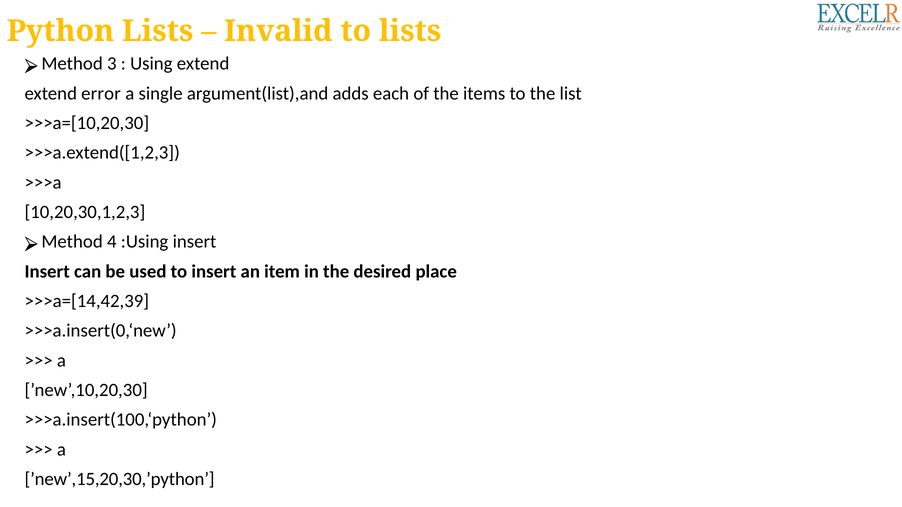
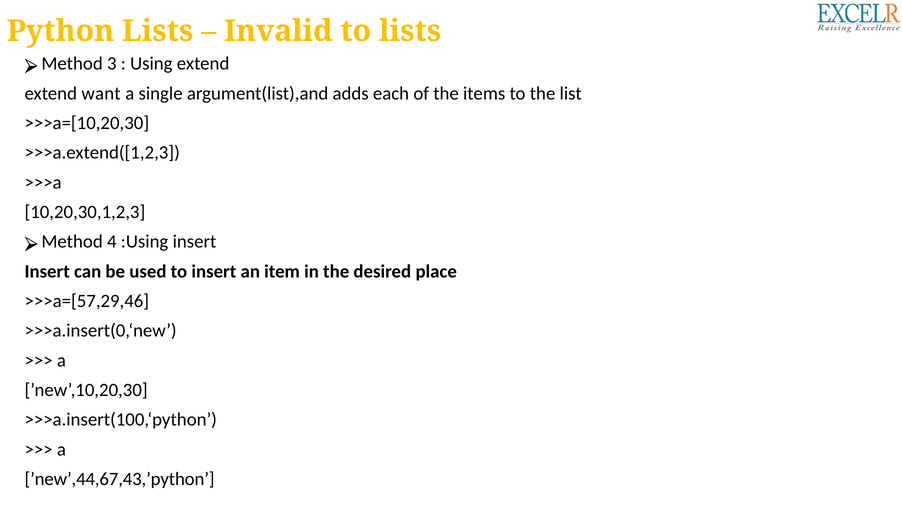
error: error -> want
>>>a=[14,42,39: >>>a=[14,42,39 -> >>>a=[57,29,46
’new’,15,20,30,’python: ’new’,15,20,30,’python -> ’new’,44,67,43,’python
